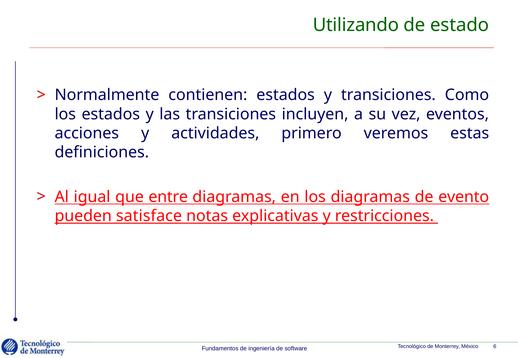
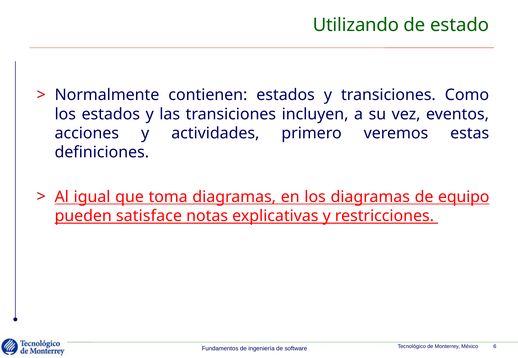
entre: entre -> toma
evento: evento -> equipo
